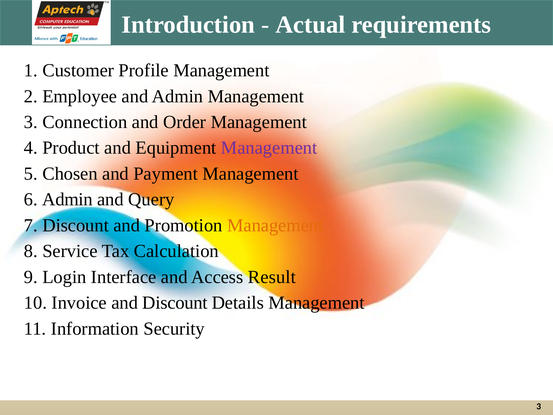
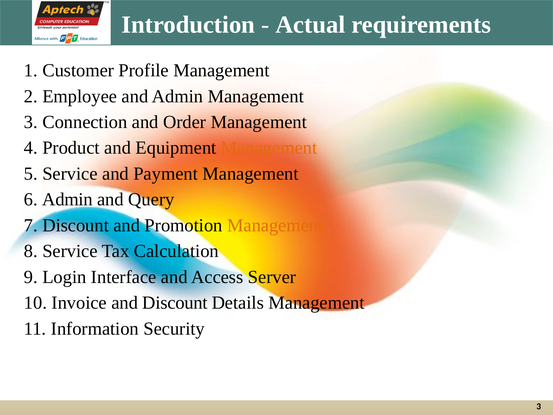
Management at (269, 148) colour: purple -> orange
5 Chosen: Chosen -> Service
Result: Result -> Server
